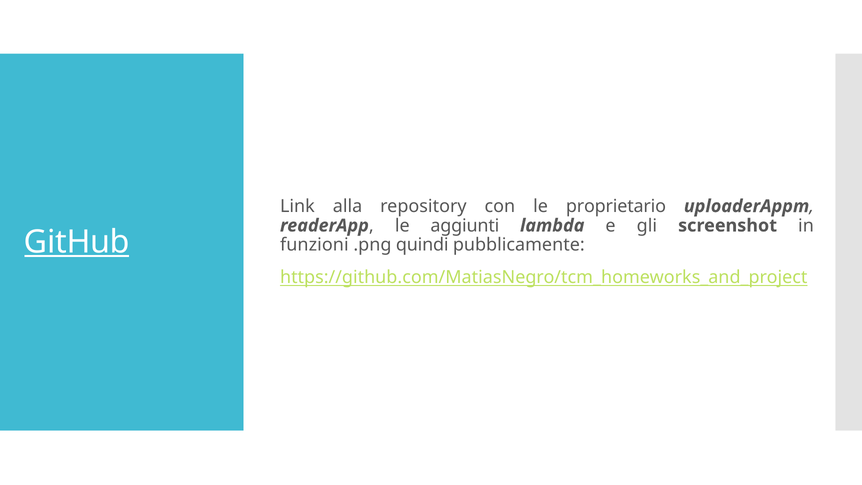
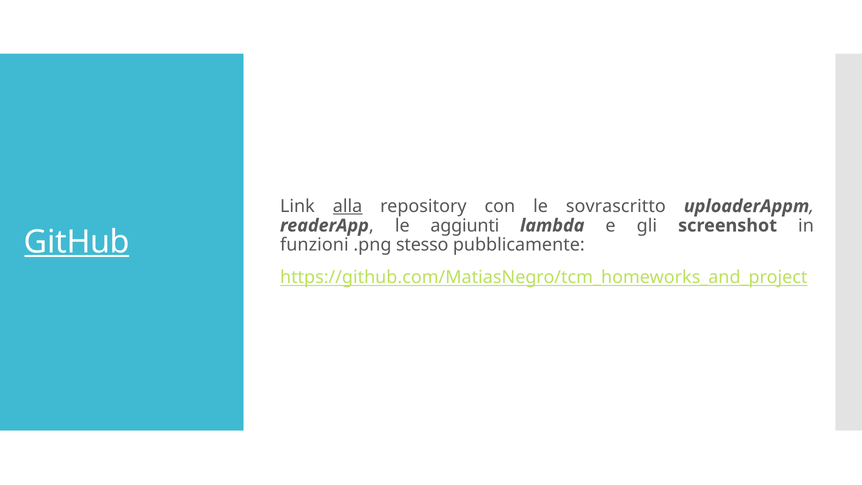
alla underline: none -> present
proprietario: proprietario -> sovrascritto
quindi: quindi -> stesso
